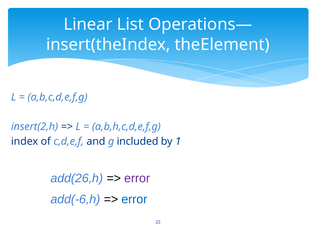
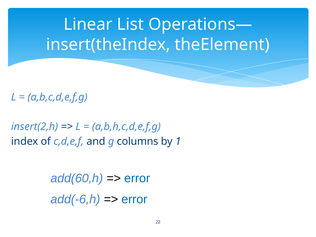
included: included -> columns
add(26,h: add(26,h -> add(60,h
error at (137, 178) colour: purple -> blue
